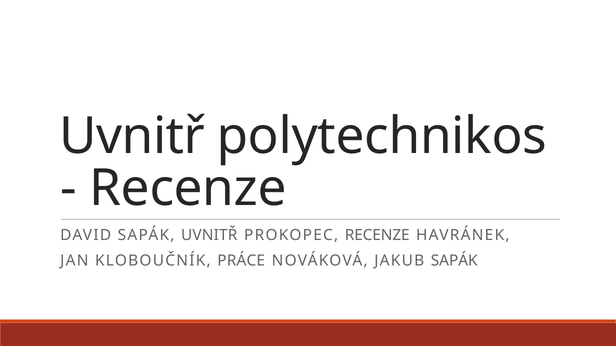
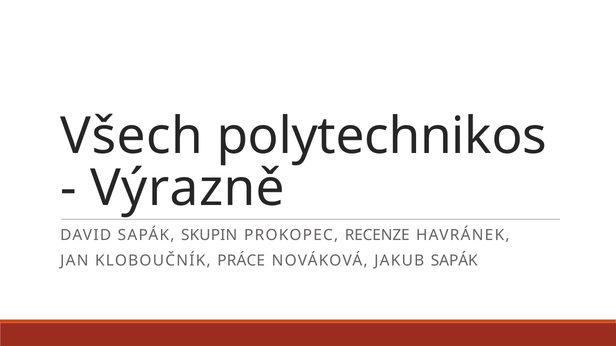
Uvnitř at (132, 136): Uvnitř -> Všech
Recenze at (188, 189): Recenze -> Výrazně
SAPÁK UVNITŘ: UVNITŘ -> SKUPIN
